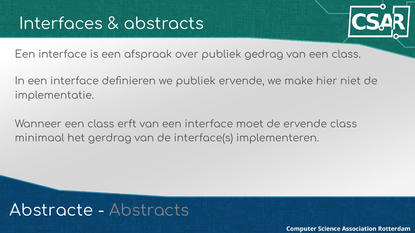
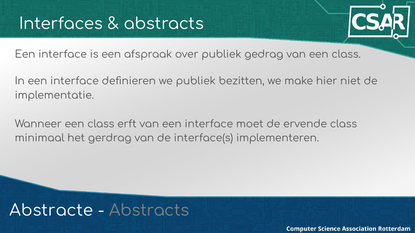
publiek ervende: ervende -> bezitten
